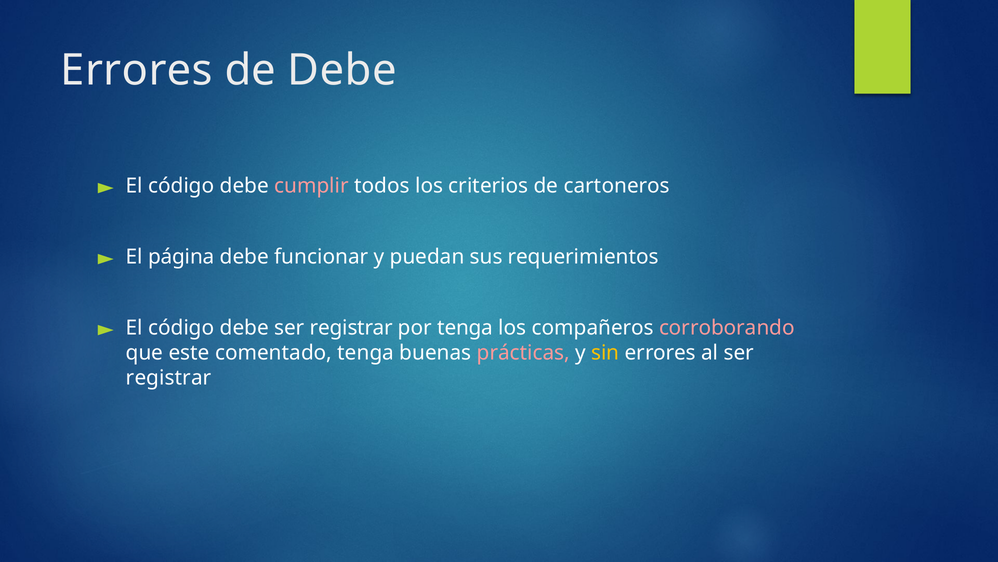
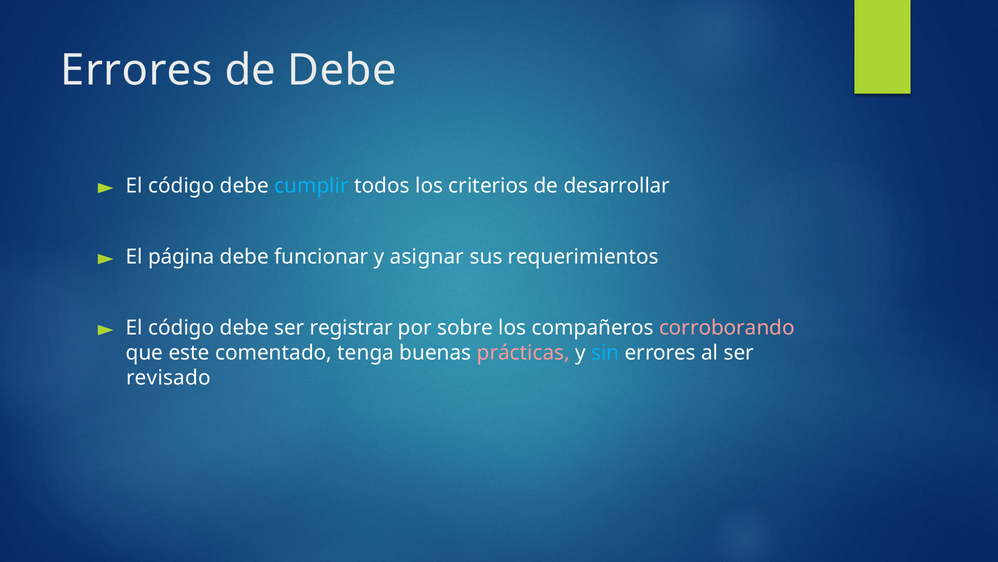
cumplir colour: pink -> light blue
cartoneros: cartoneros -> desarrollar
puedan: puedan -> asignar
por tenga: tenga -> sobre
sin colour: yellow -> light blue
registrar at (169, 377): registrar -> revisado
